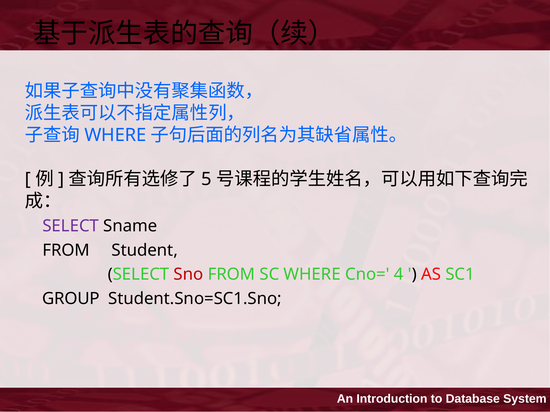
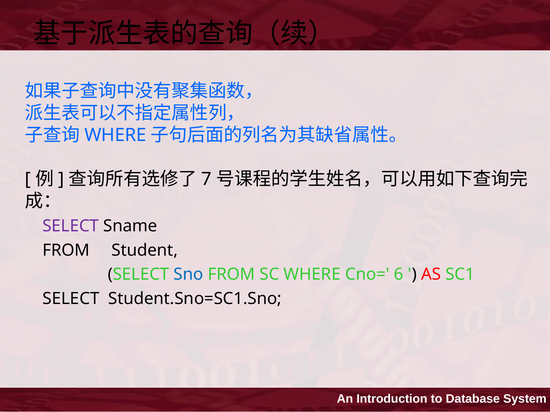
5: 5 -> 7
Sno colour: red -> blue
4: 4 -> 6
GROUP at (71, 299): GROUP -> SELECT
